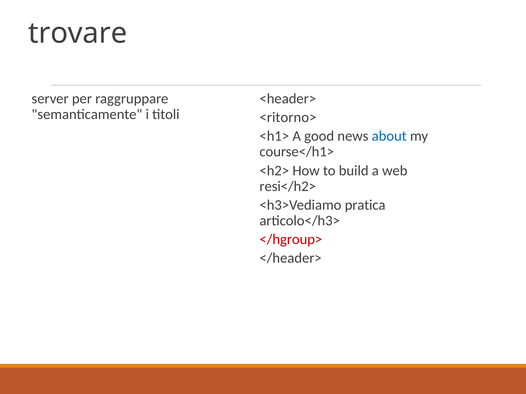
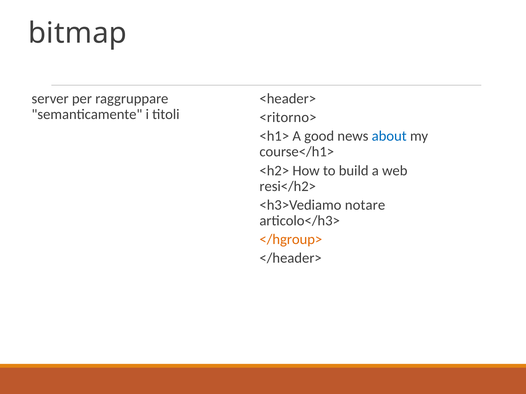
trovare: trovare -> bitmap
pratica: pratica -> notare
</hgroup> colour: red -> orange
